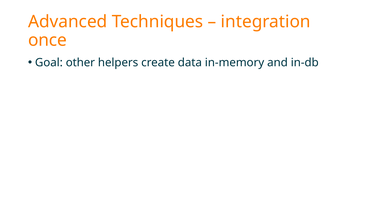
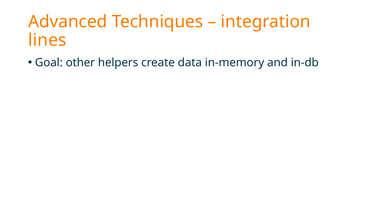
once: once -> lines
